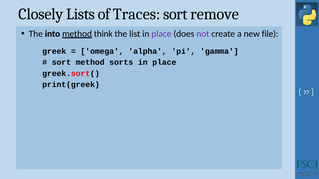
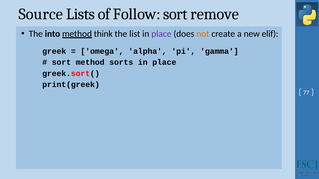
Closely: Closely -> Source
Traces: Traces -> Follow
not colour: purple -> orange
file: file -> elif
